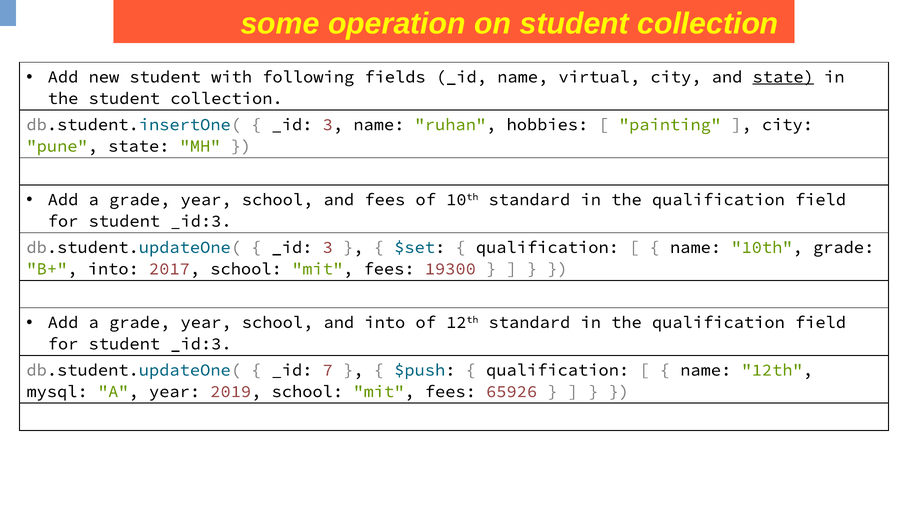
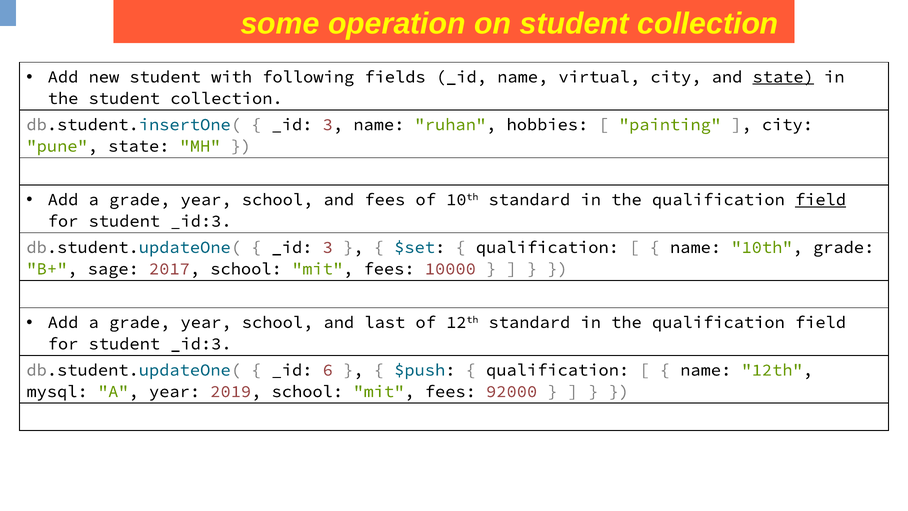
field at (821, 199) underline: none -> present
B+ into: into -> sage
19300: 19300 -> 10000
and into: into -> last
7: 7 -> 6
65926: 65926 -> 92000
